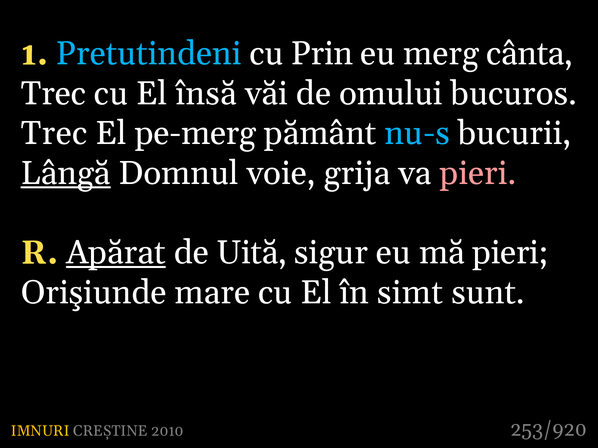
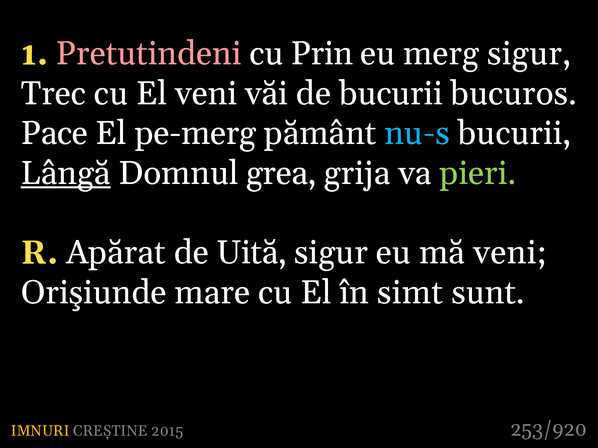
Pretutindeni colour: light blue -> pink
merg cânta: cânta -> sigur
El însă: însă -> veni
de omului: omului -> bucurii
Trec at (54, 133): Trec -> Pace
voie: voie -> grea
pieri at (478, 173) colour: pink -> light green
Apărat underline: present -> none
mă pieri: pieri -> veni
2010: 2010 -> 2015
